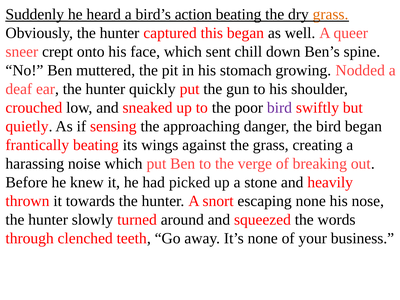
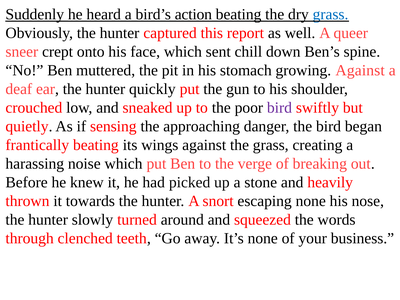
grass at (331, 14) colour: orange -> blue
this began: began -> report
growing Nodded: Nodded -> Against
